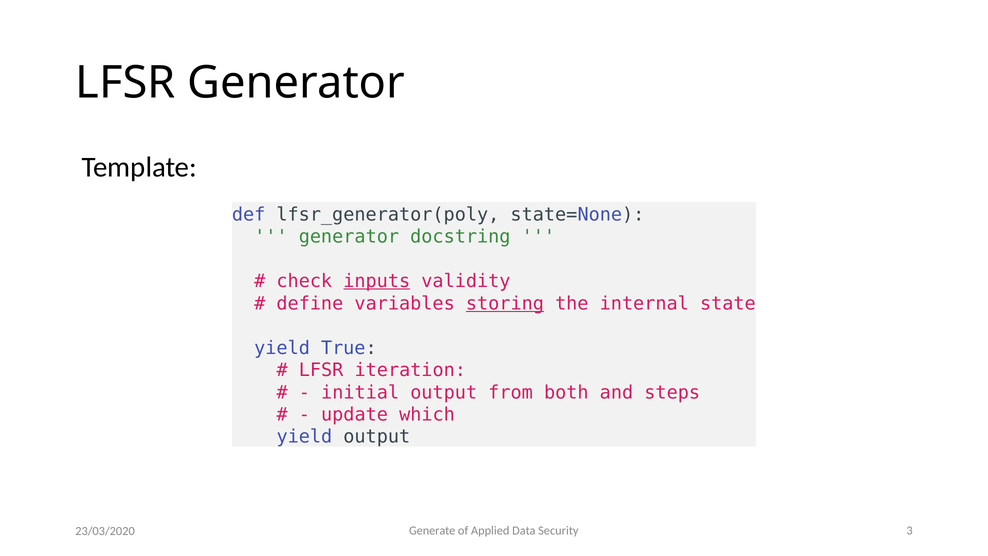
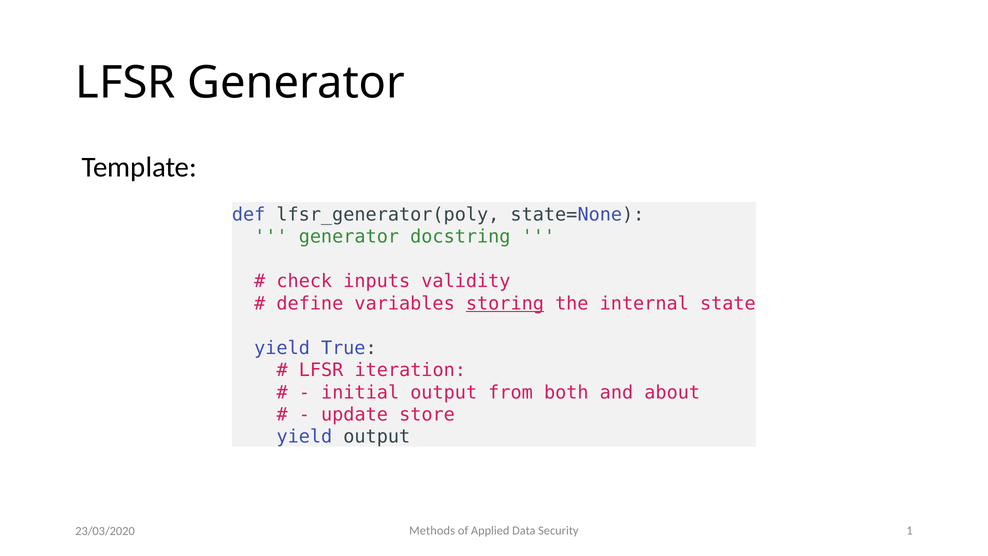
inputs underline: present -> none
steps: steps -> about
which: which -> store
Generate: Generate -> Methods
3: 3 -> 1
